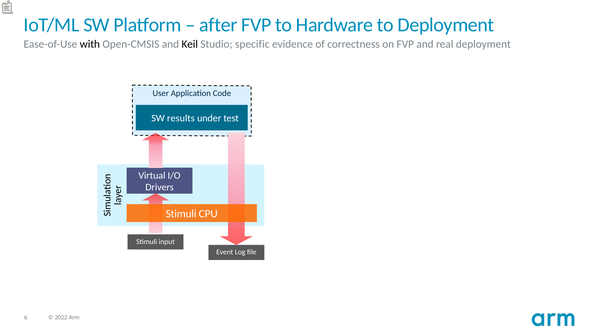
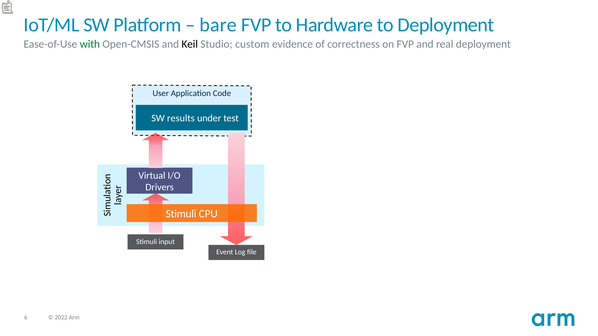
after: after -> bare
with colour: black -> green
specific: specific -> custom
